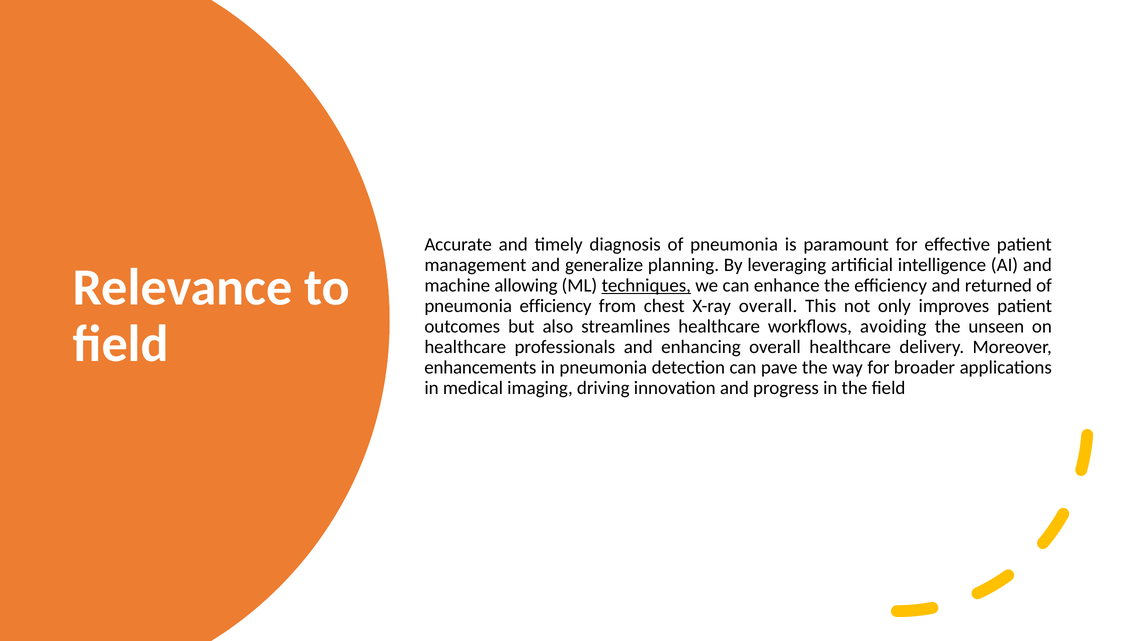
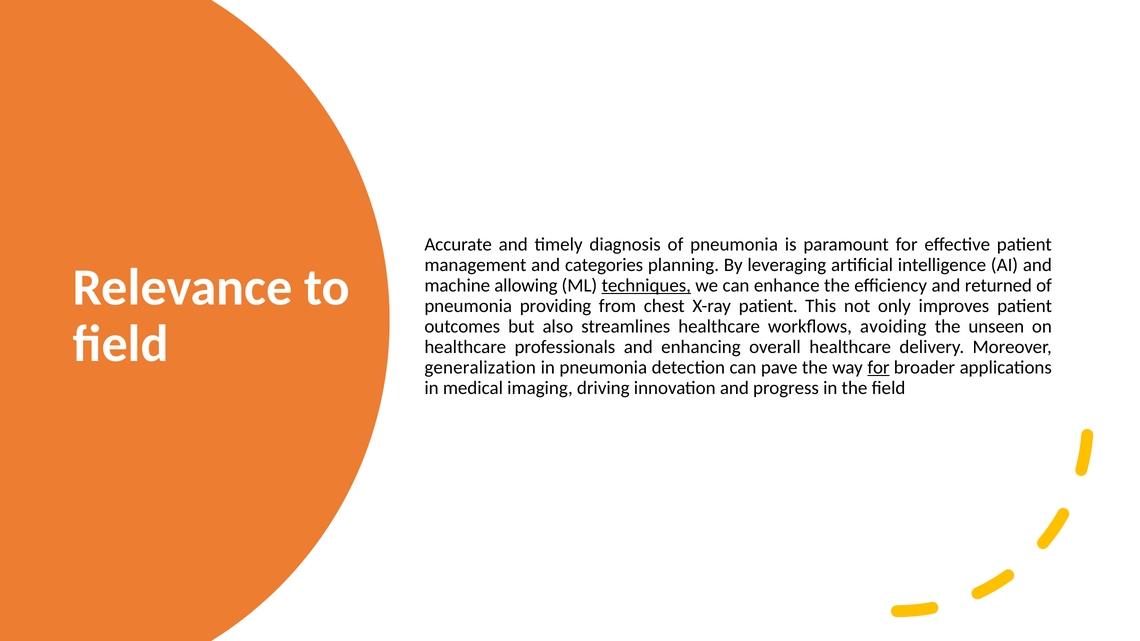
generalize: generalize -> categories
pneumonia efficiency: efficiency -> providing
X-ray overall: overall -> patient
enhancements: enhancements -> generalization
for at (878, 367) underline: none -> present
